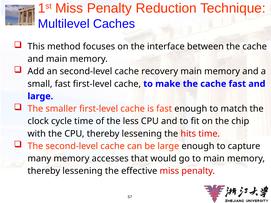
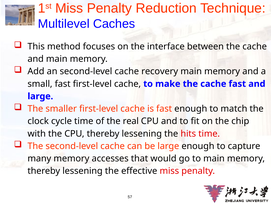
less: less -> real
